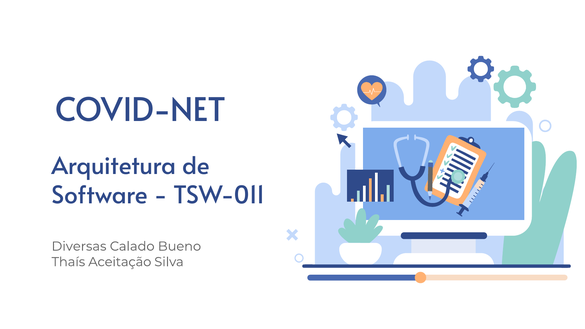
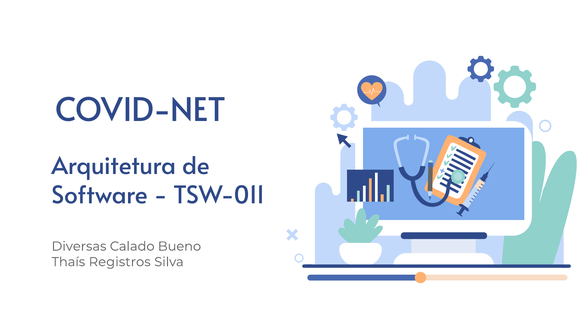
Aceitação: Aceitação -> Registros
